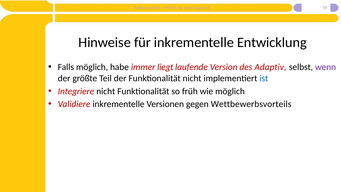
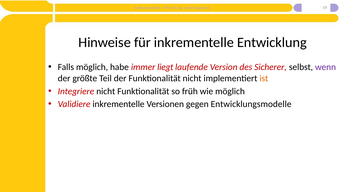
Adaptiv: Adaptiv -> Sicherer
ist colour: blue -> orange
Wettbewerbsvorteils: Wettbewerbsvorteils -> Entwicklungsmodelle
